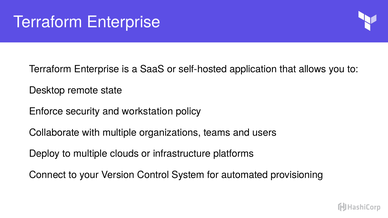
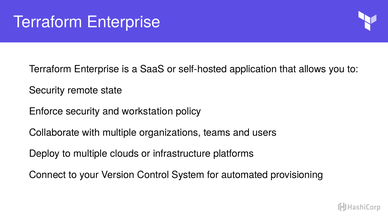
Desktop at (47, 90): Desktop -> Security
